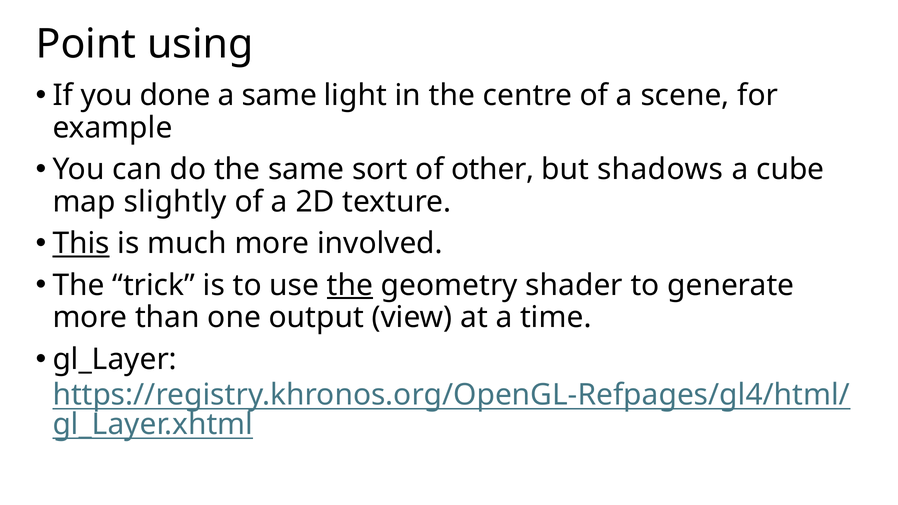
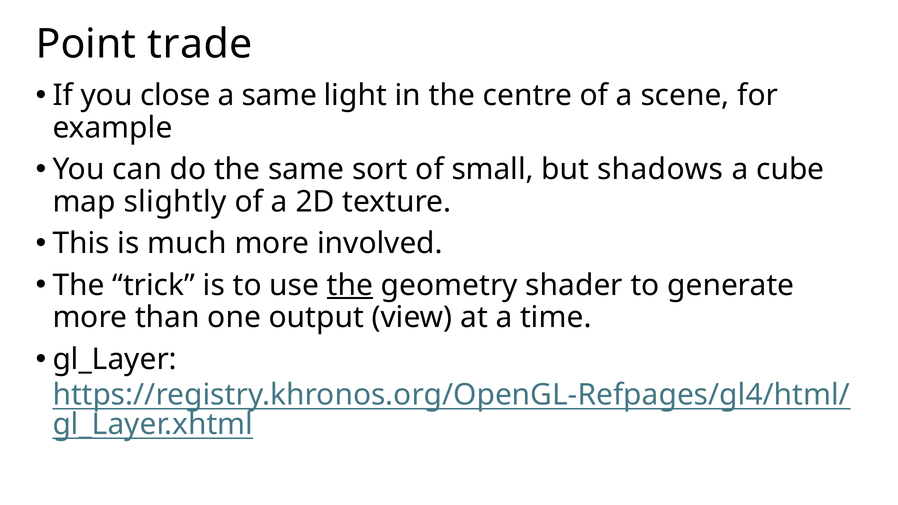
using: using -> trade
done: done -> close
other: other -> small
This underline: present -> none
